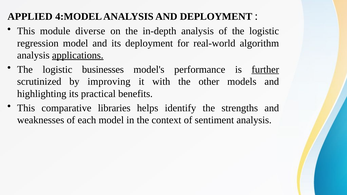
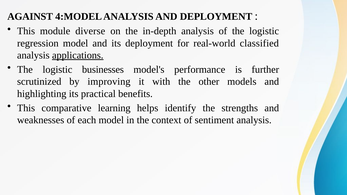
APPLIED: APPLIED -> AGAINST
algorithm: algorithm -> classified
further underline: present -> none
libraries: libraries -> learning
